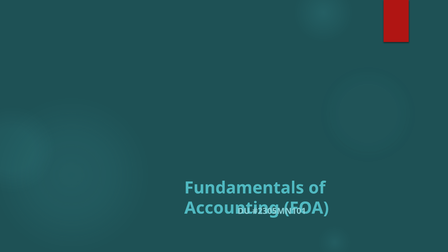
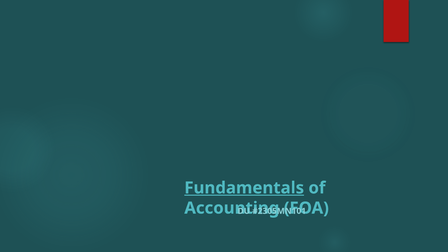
Fundamentals underline: none -> present
